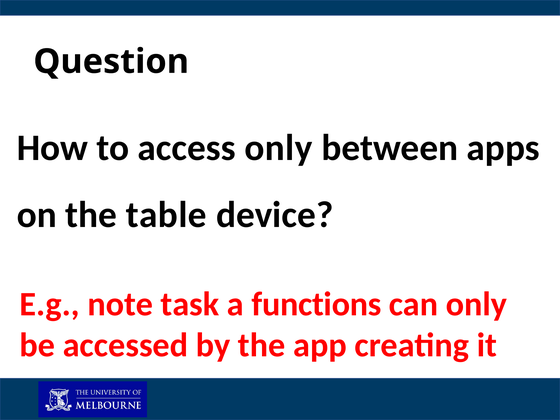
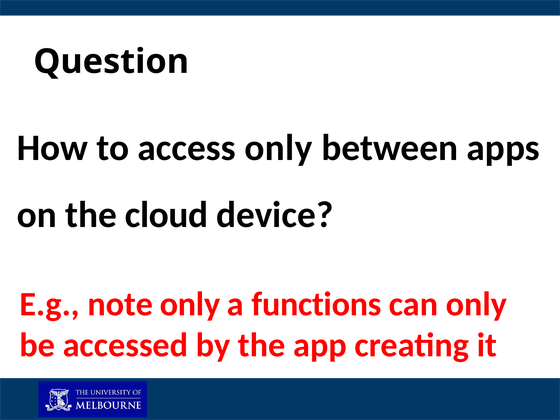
table: table -> cloud
note task: task -> only
